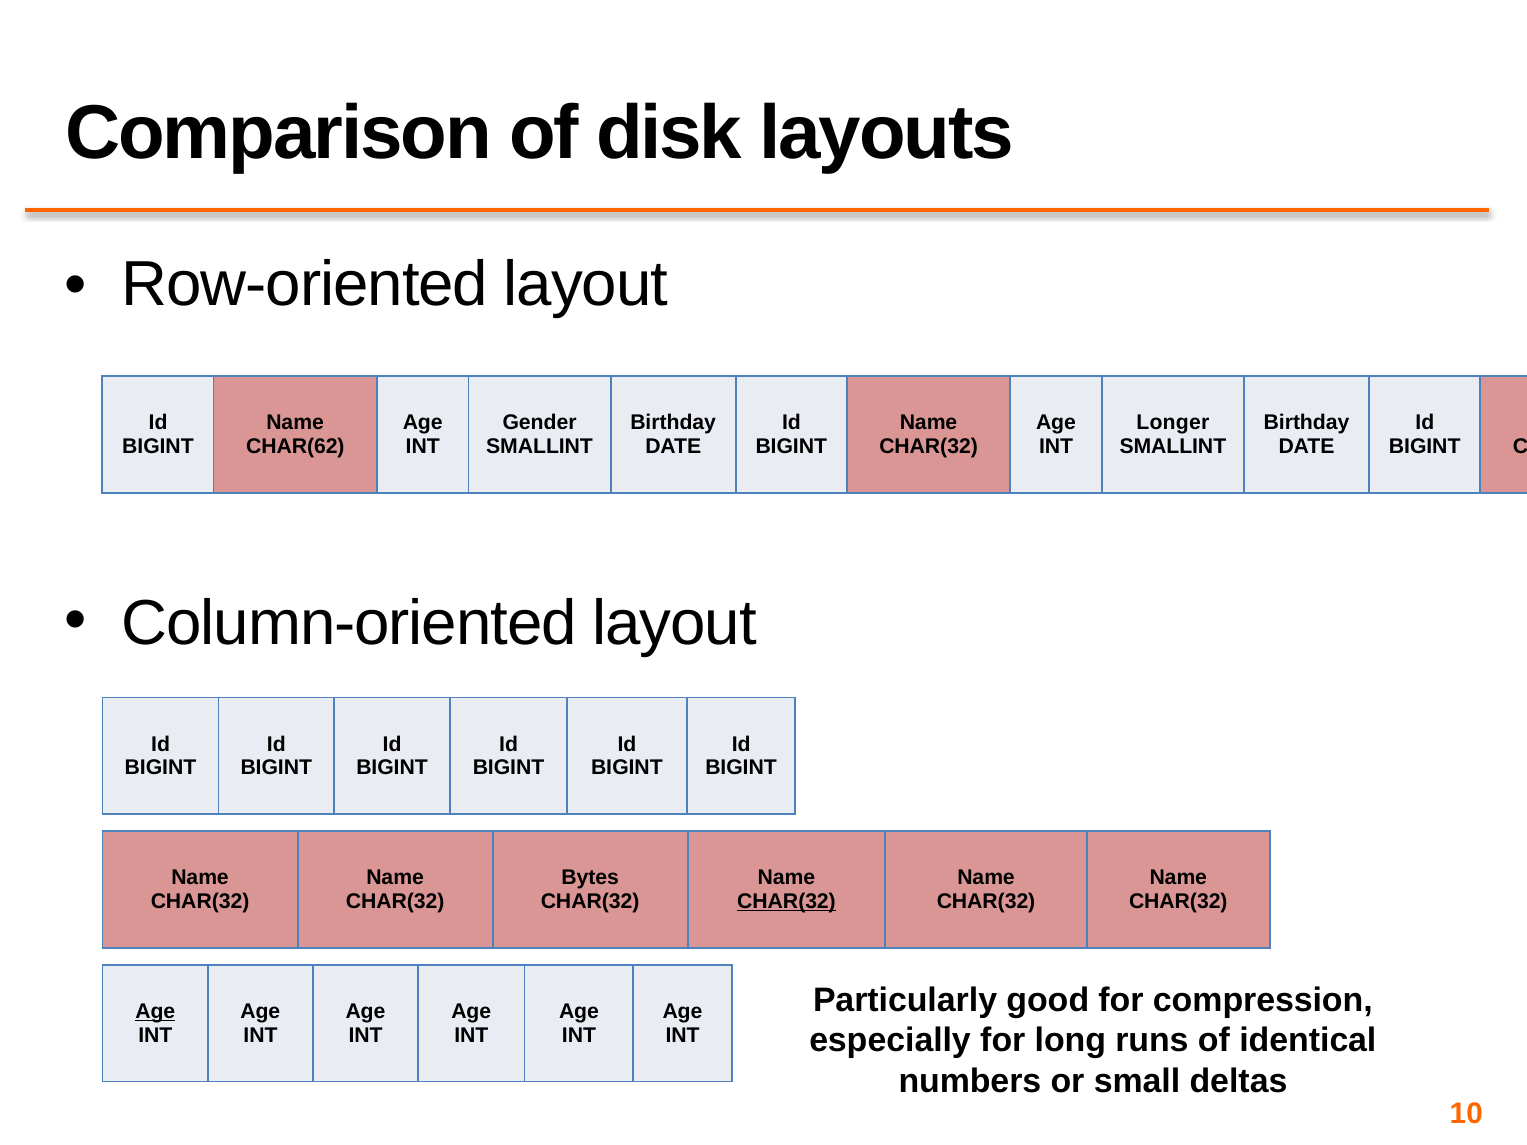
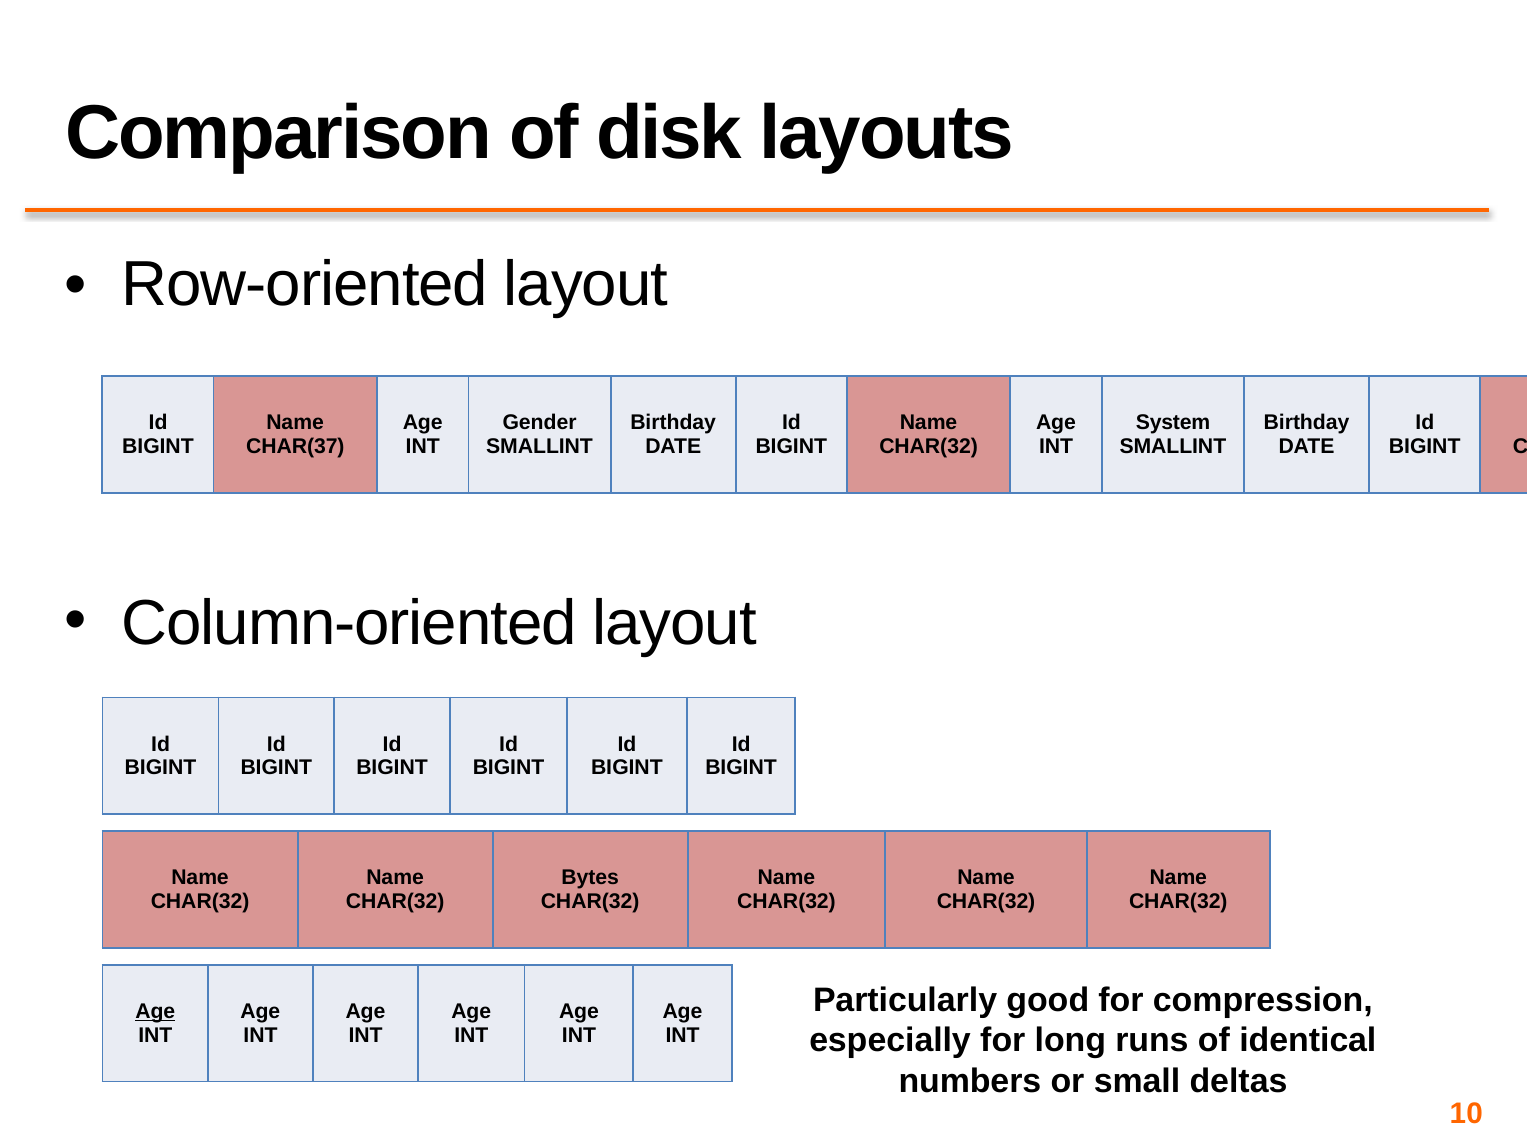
Longer: Longer -> System
CHAR(62: CHAR(62 -> CHAR(37
CHAR(32 at (787, 902) underline: present -> none
